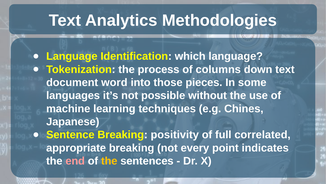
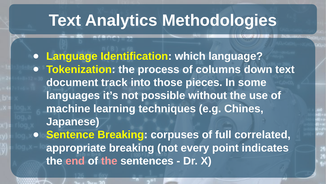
word: word -> track
positivity: positivity -> corpuses
the at (109, 161) colour: yellow -> pink
